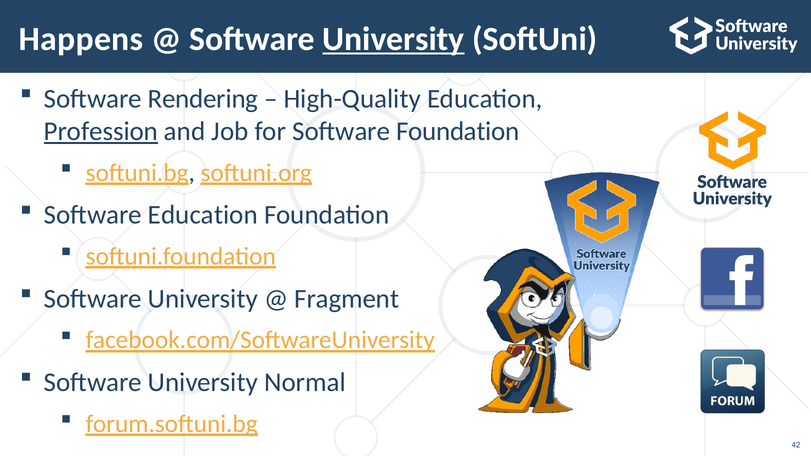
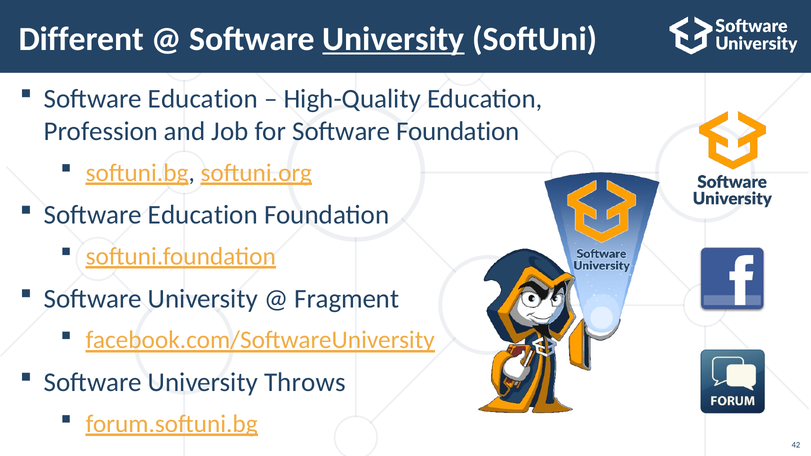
Happens: Happens -> Different
Rendering at (203, 99): Rendering -> Education
Profession underline: present -> none
Normal: Normal -> Throws
